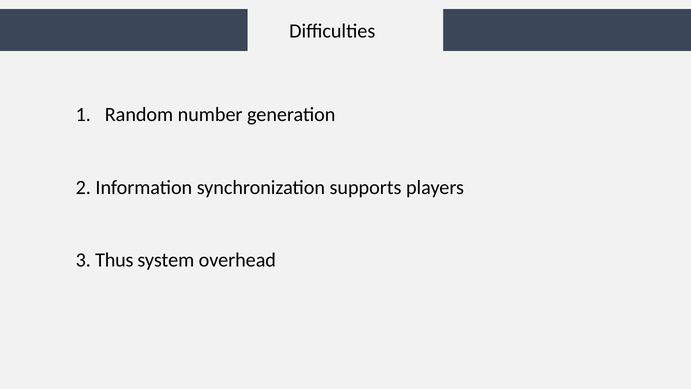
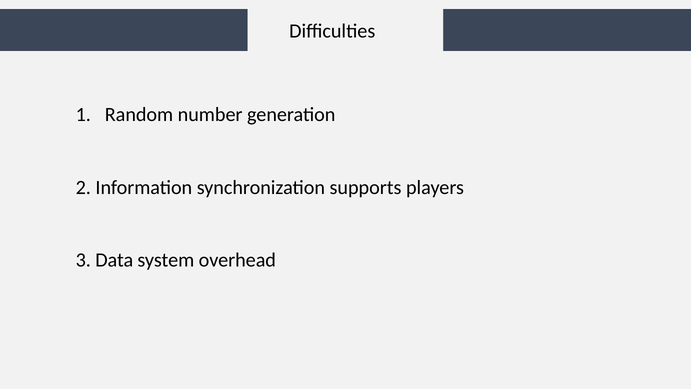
Thus: Thus -> Data
